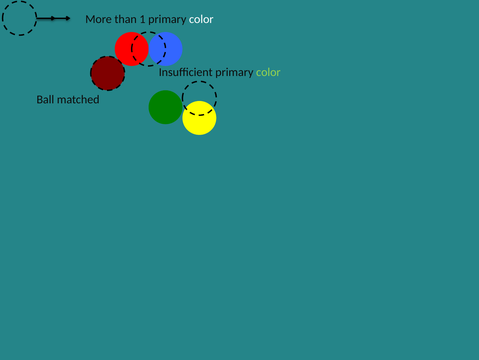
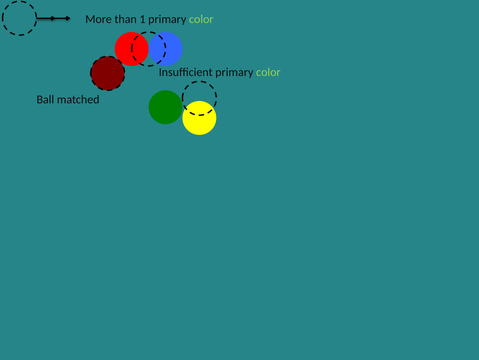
color at (201, 19) colour: white -> light green
